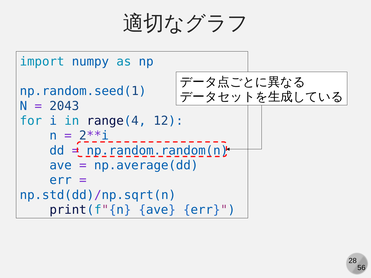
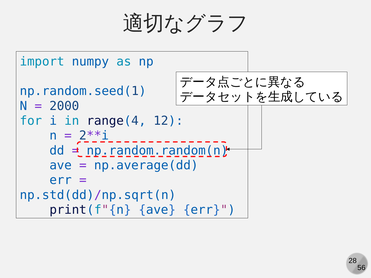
2043: 2043 -> 2000
